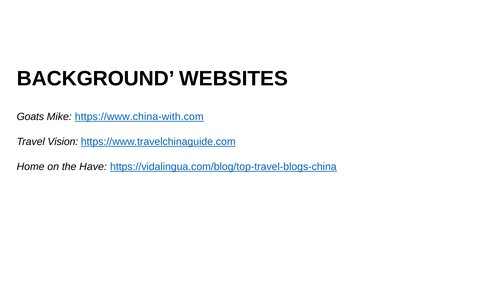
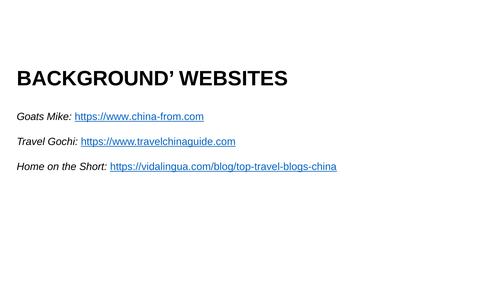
https://www.china-with.com: https://www.china-with.com -> https://www.china-from.com
Vision: Vision -> Gochi
Have: Have -> Short
